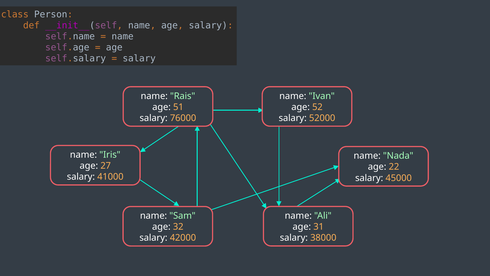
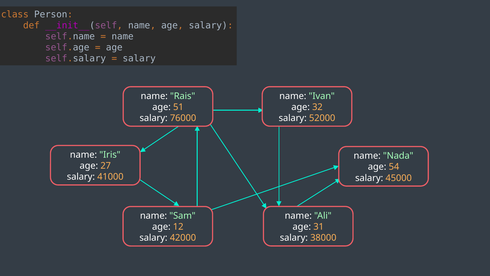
52: 52 -> 32
22: 22 -> 54
32: 32 -> 12
